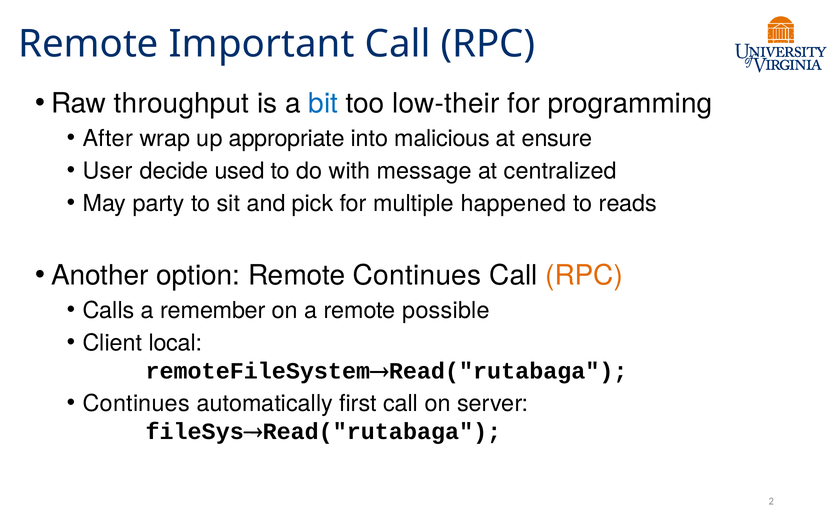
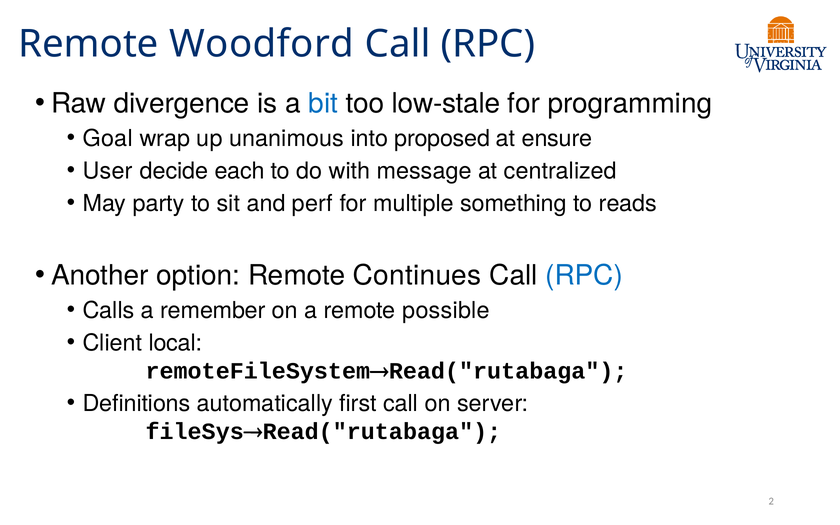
Important: Important -> Woodford
throughput: throughput -> divergence
low-their: low-their -> low-stale
After: After -> Goal
appropriate: appropriate -> unanimous
malicious: malicious -> proposed
used: used -> each
pick: pick -> perf
happened: happened -> something
RPC at (584, 276) colour: orange -> blue
Continues at (136, 403): Continues -> Definitions
